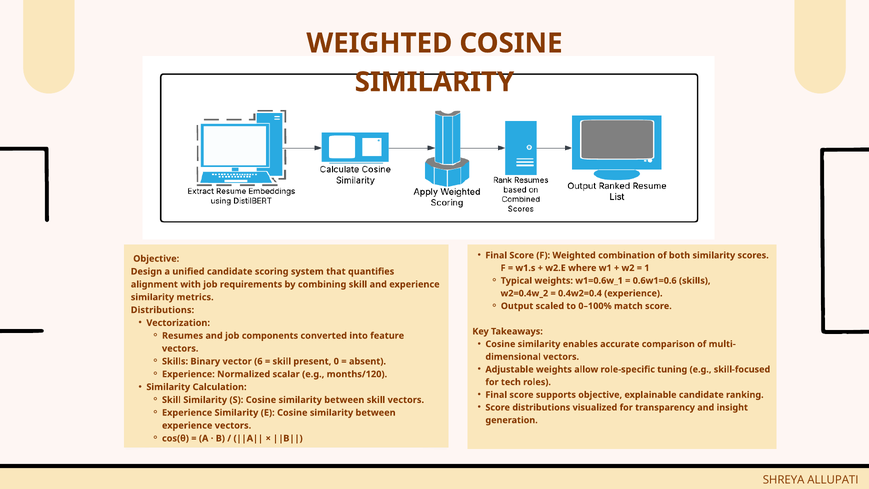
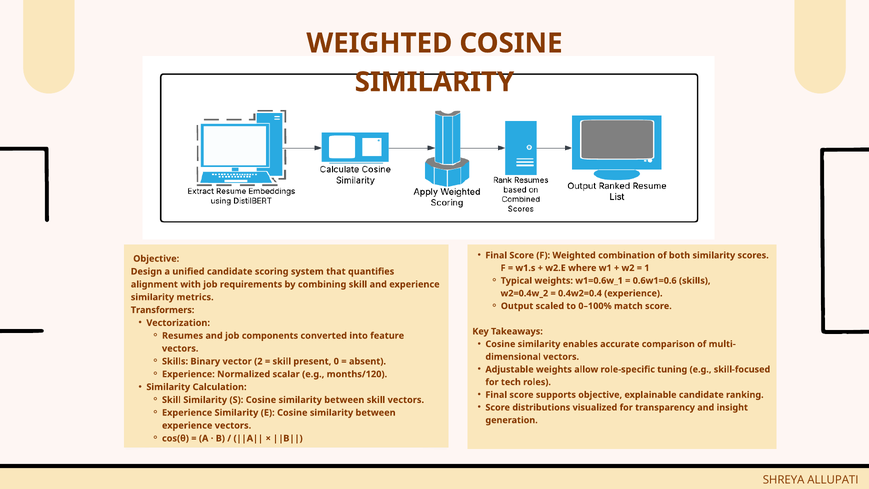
Distributions at (162, 310): Distributions -> Transformers
6: 6 -> 2
